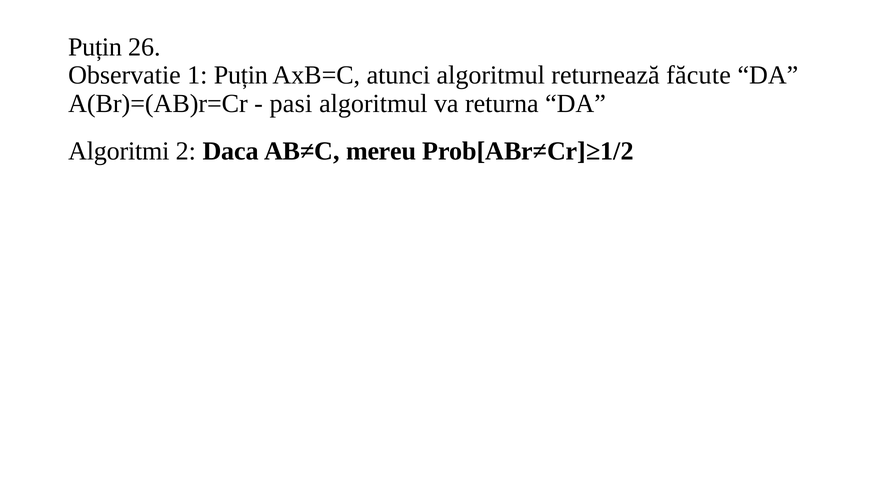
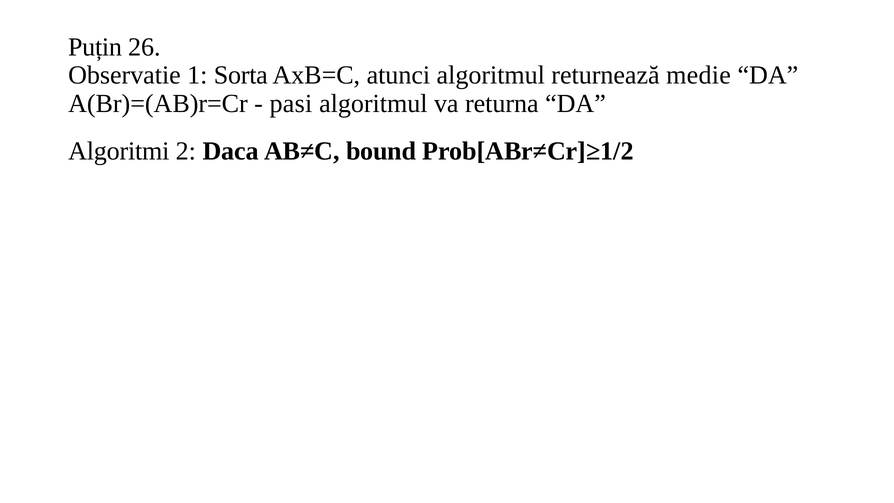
1 Puțin: Puțin -> Sorta
făcute: făcute -> medie
mereu: mereu -> bound
